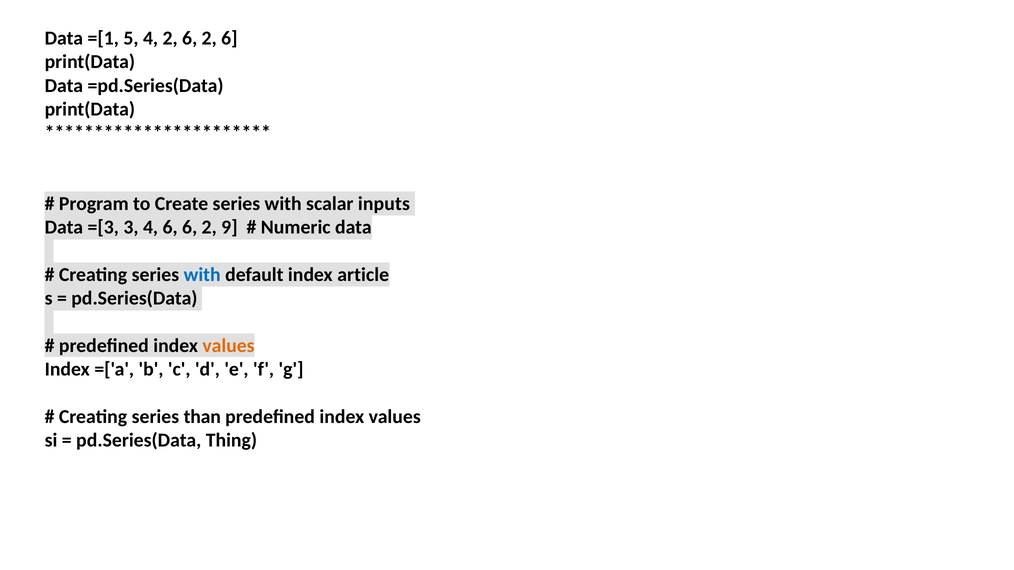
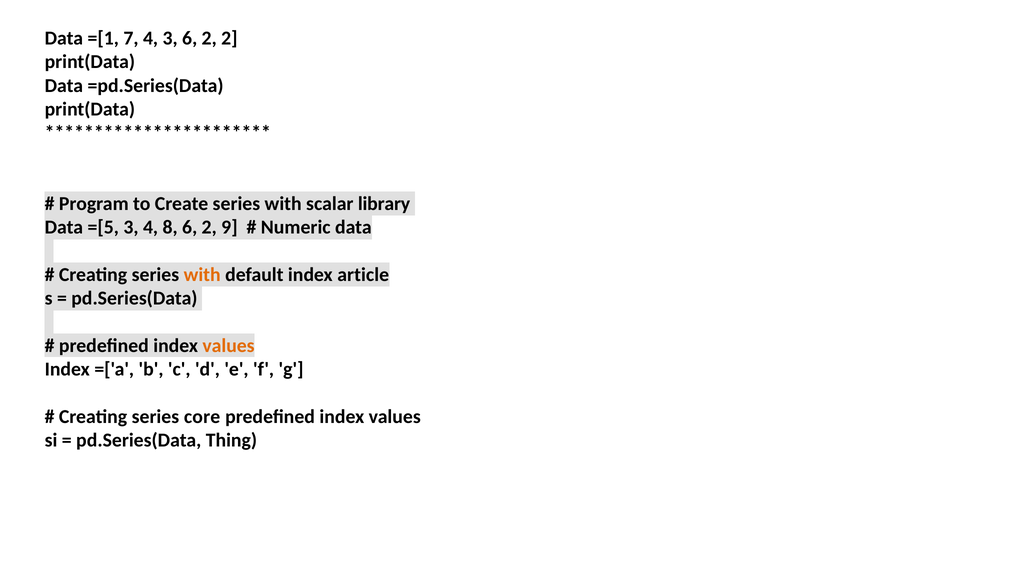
5: 5 -> 7
4 2: 2 -> 3
6 2 6: 6 -> 2
inputs: inputs -> library
=[3: =[3 -> =[5
4 6: 6 -> 8
with at (202, 275) colour: blue -> orange
than: than -> core
